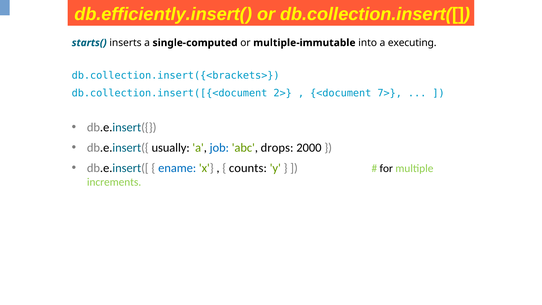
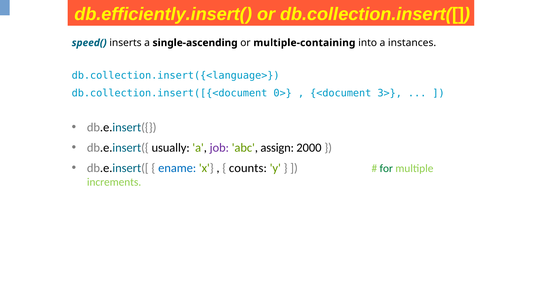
starts(: starts( -> speed(
single-computed: single-computed -> single-ascending
multiple-immutable: multiple-immutable -> multiple-containing
executing: executing -> instances
db.collection.insert({<brackets>: db.collection.insert({<brackets> -> db.collection.insert({<language>
2>: 2> -> 0>
7>: 7> -> 3>
job colour: blue -> purple
drops: drops -> assign
for colour: black -> green
